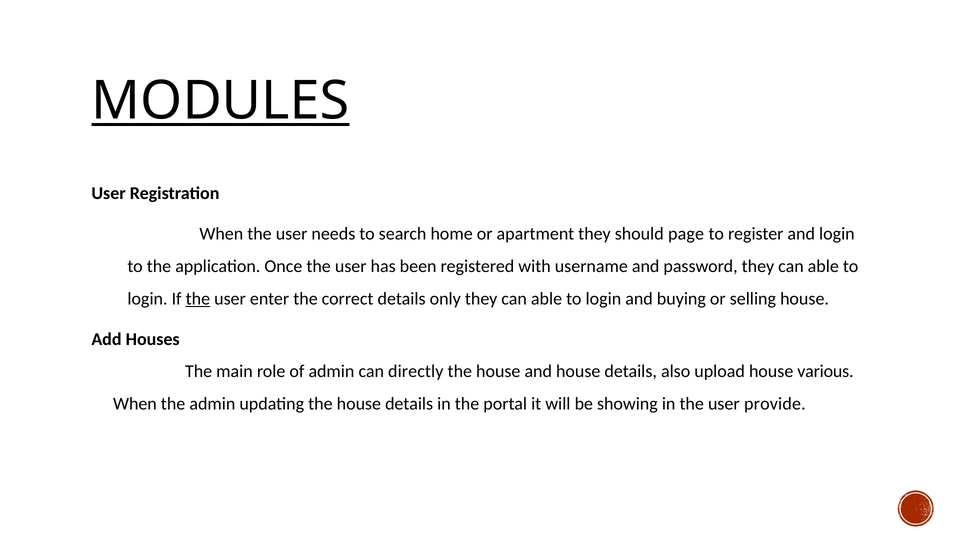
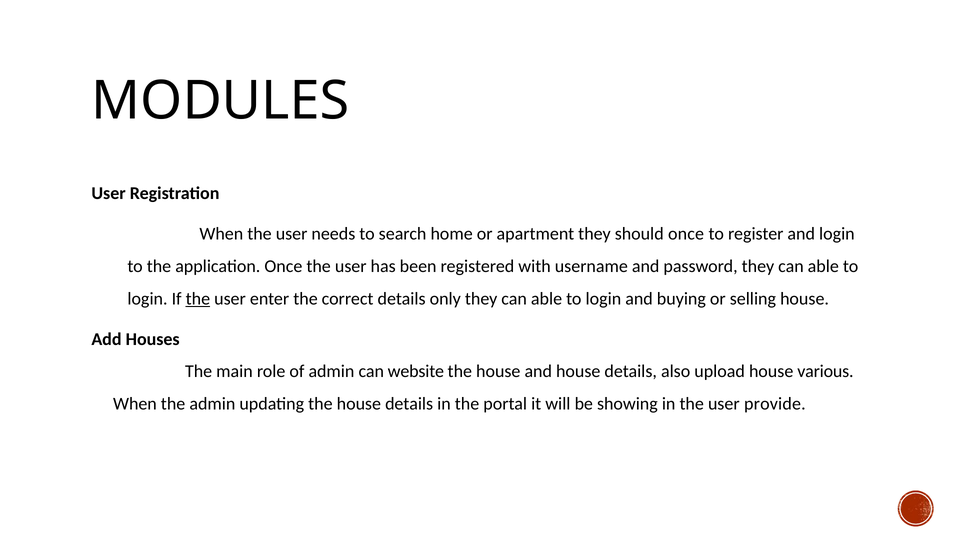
MODULES underline: present -> none
should page: page -> once
directly: directly -> website
